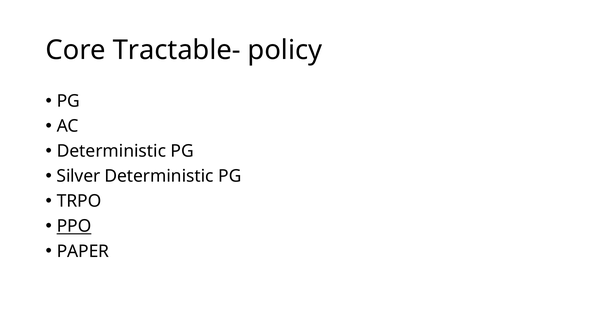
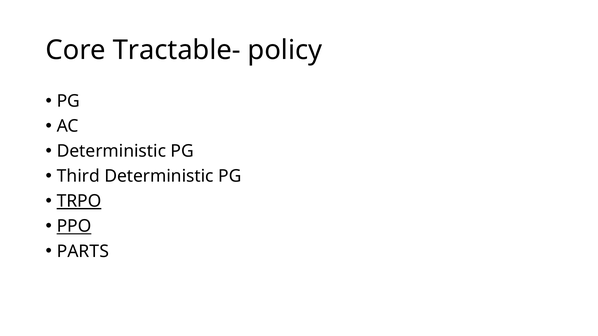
Silver: Silver -> Third
TRPO underline: none -> present
PAPER: PAPER -> PARTS
